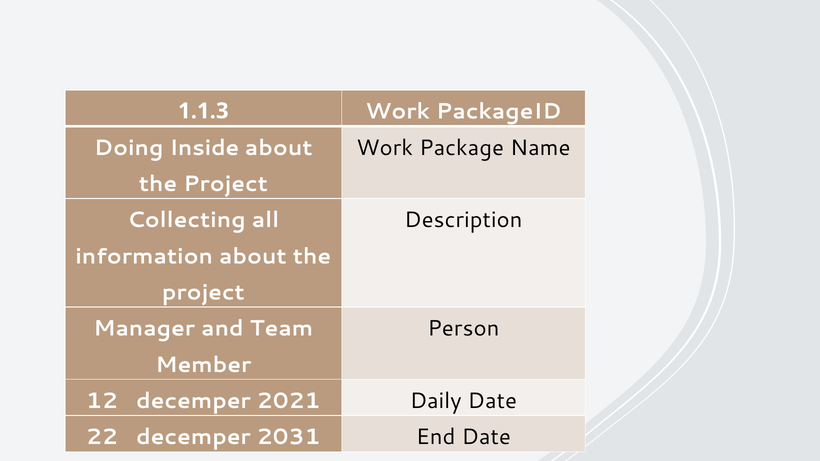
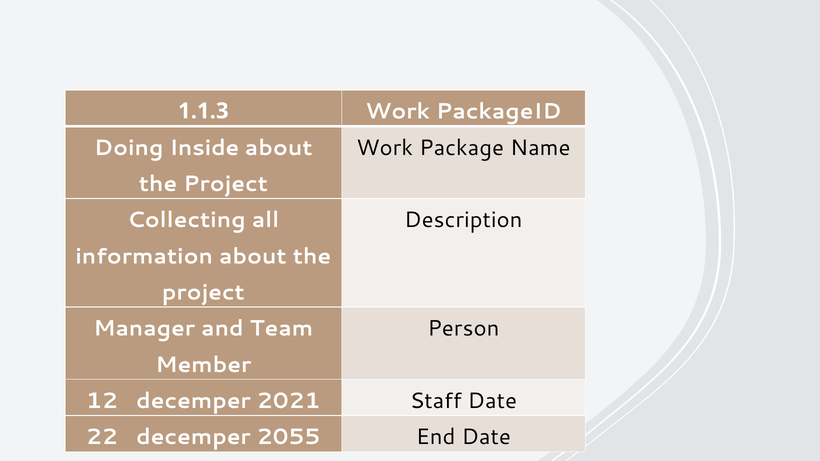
Daily: Daily -> Staff
2031: 2031 -> 2055
